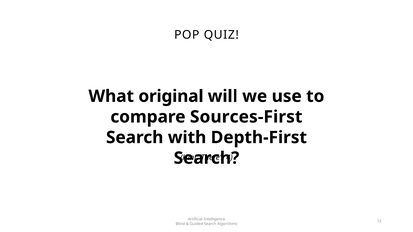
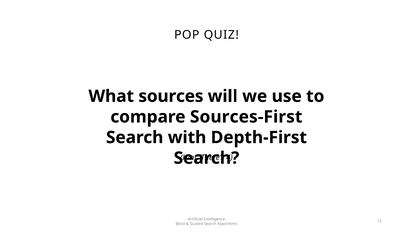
original: original -> sources
